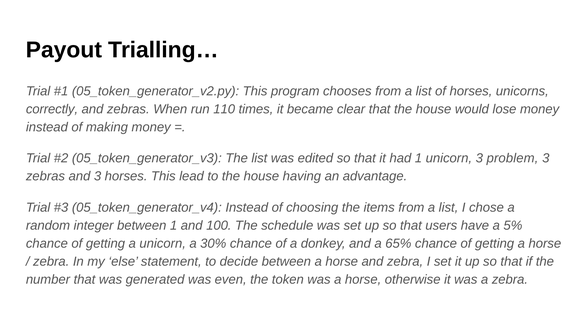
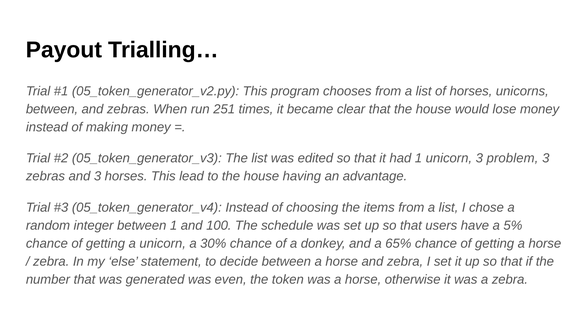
correctly at (52, 109): correctly -> between
110: 110 -> 251
